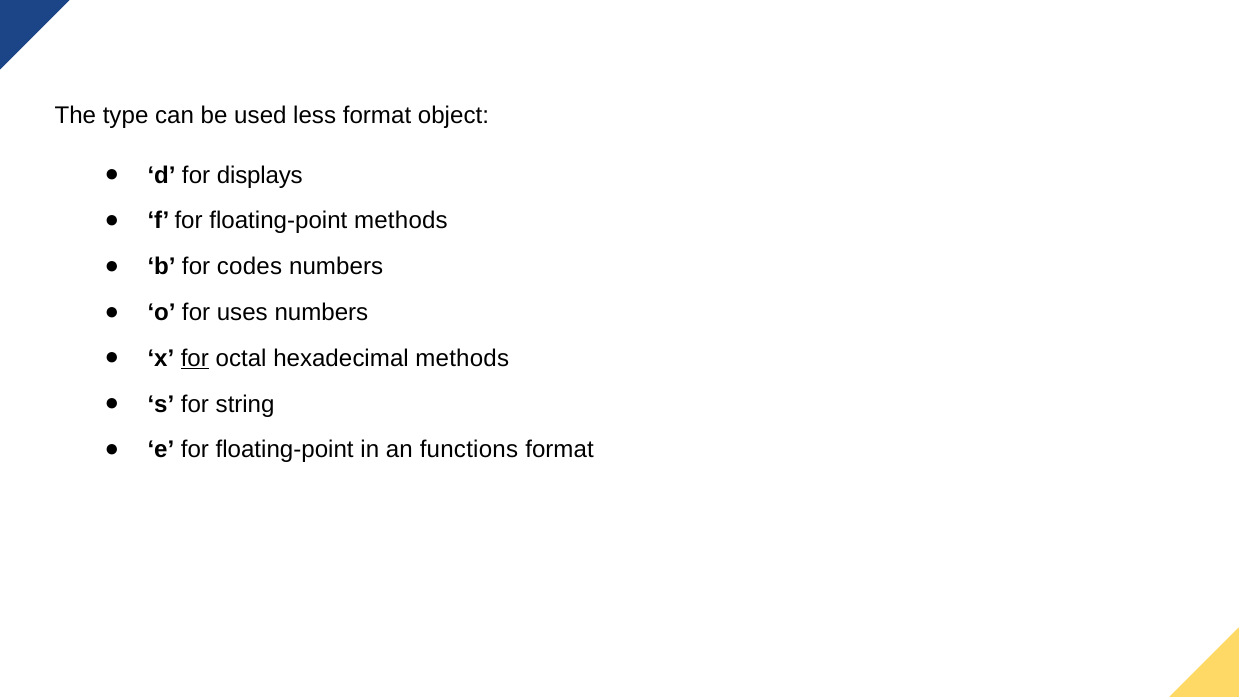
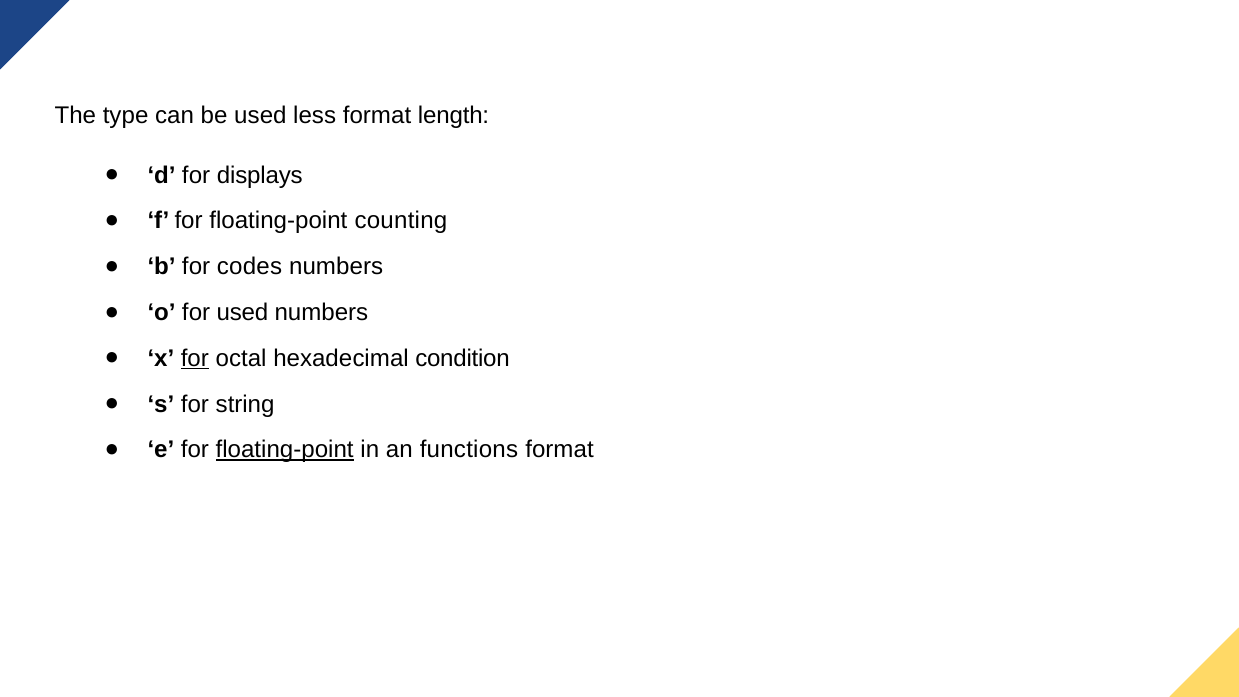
object: object -> length
floating-point methods: methods -> counting
for uses: uses -> used
hexadecimal methods: methods -> condition
floating-point at (285, 450) underline: none -> present
